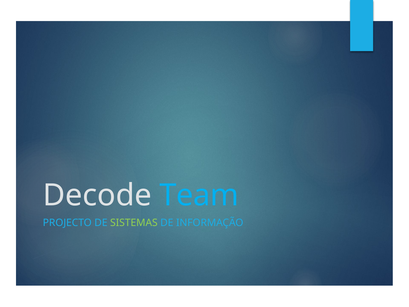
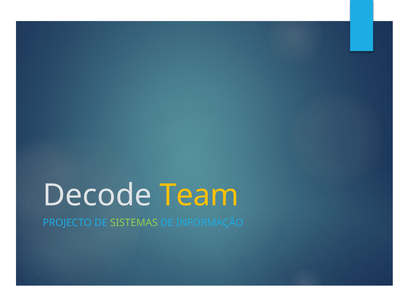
Team colour: light blue -> yellow
